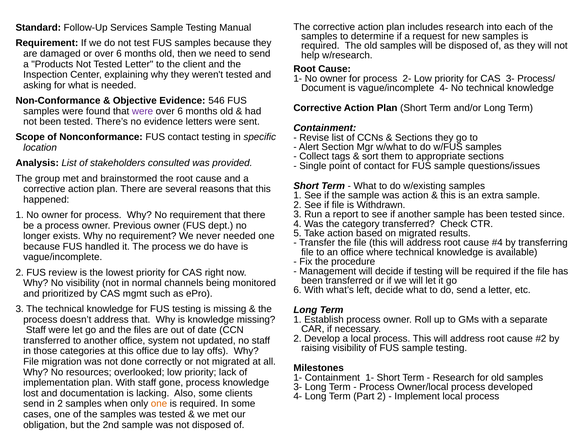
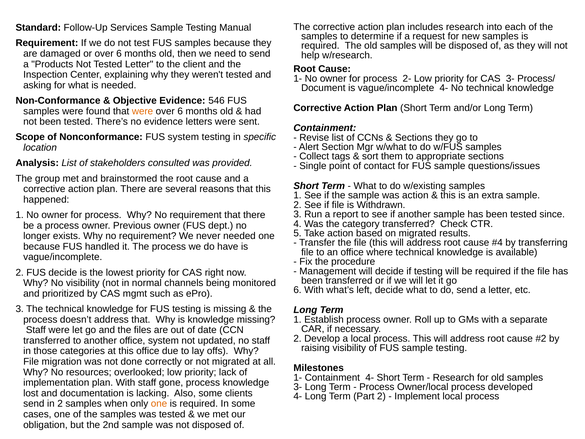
were at (143, 111) colour: purple -> orange
FUS contact: contact -> system
FUS review: review -> decide
Containment 1-: 1- -> 4-
